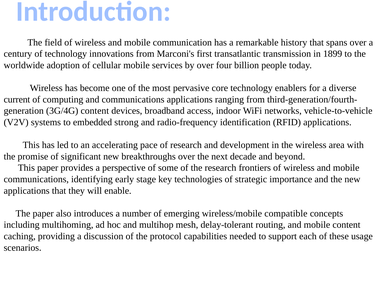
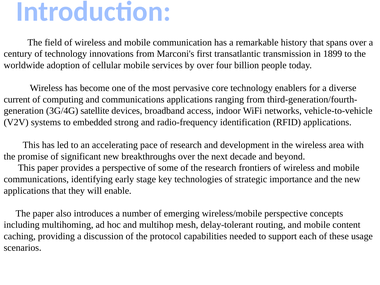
3G/4G content: content -> satellite
wireless/mobile compatible: compatible -> perspective
